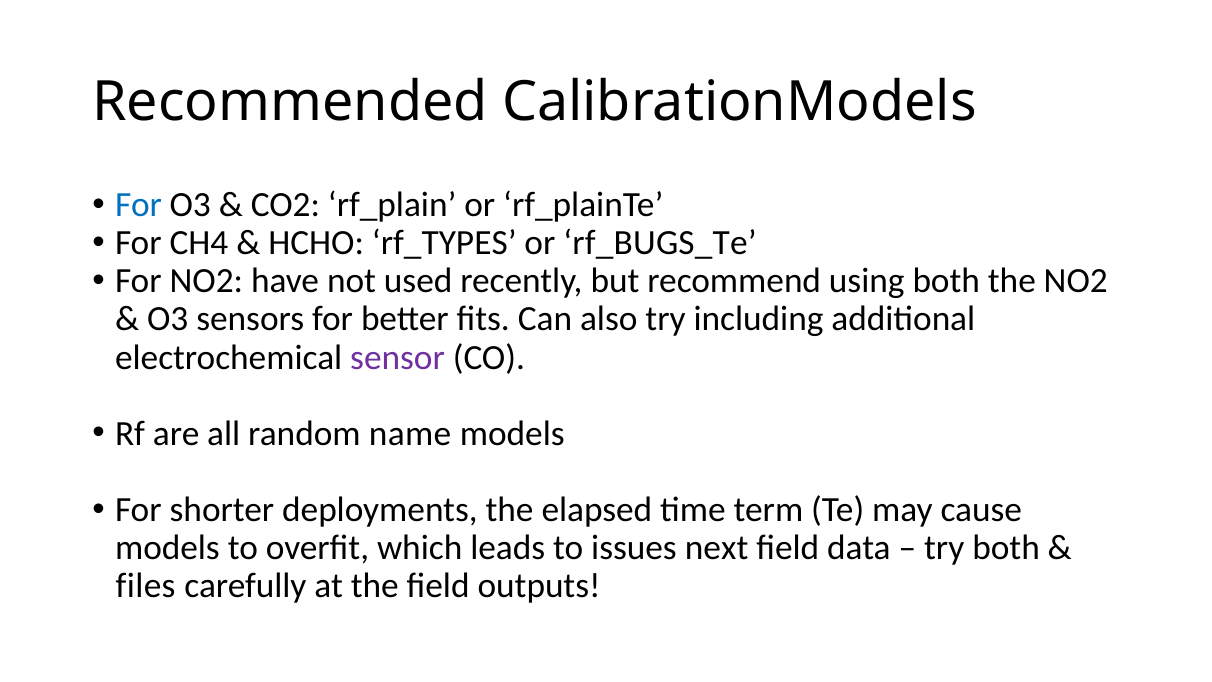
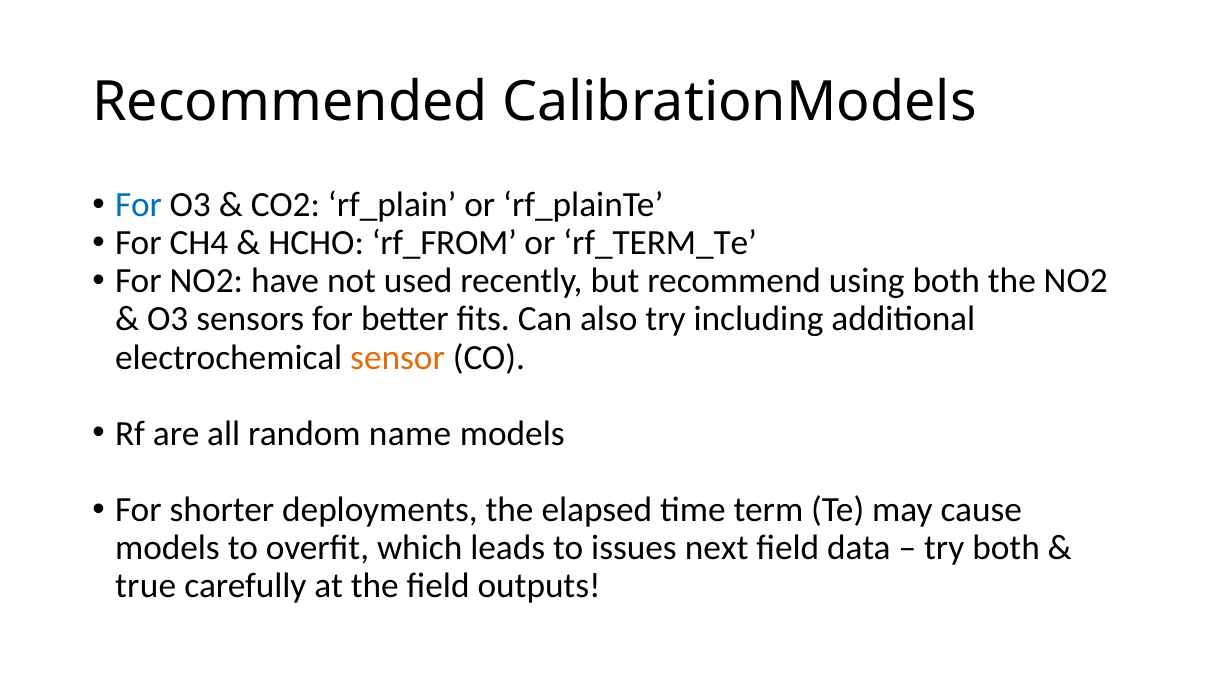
rf_TYPES: rf_TYPES -> rf_FROM
rf_BUGS_Te: rf_BUGS_Te -> rf_TERM_Te
sensor colour: purple -> orange
files: files -> true
